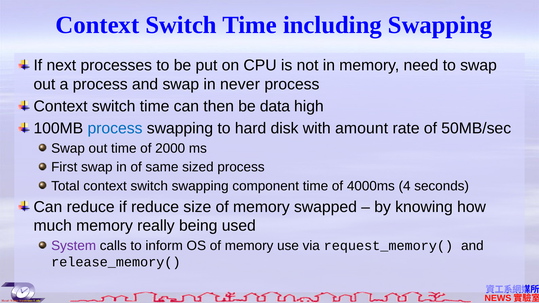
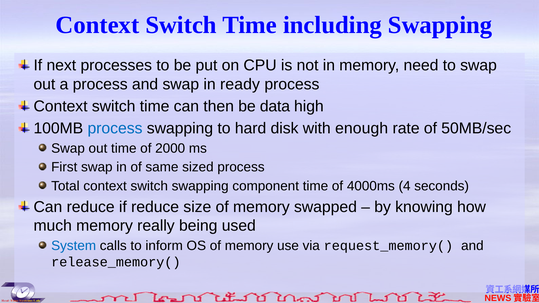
never: never -> ready
amount: amount -> enough
System colour: purple -> blue
